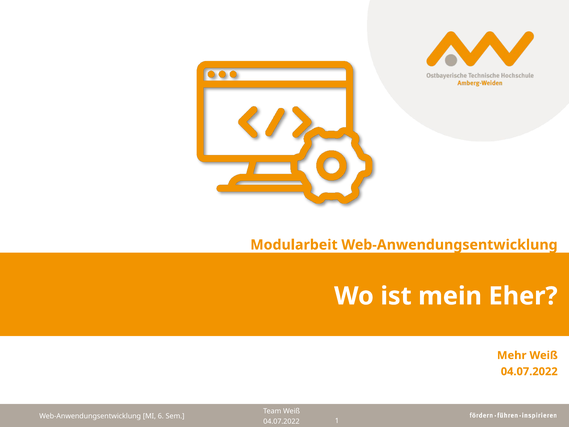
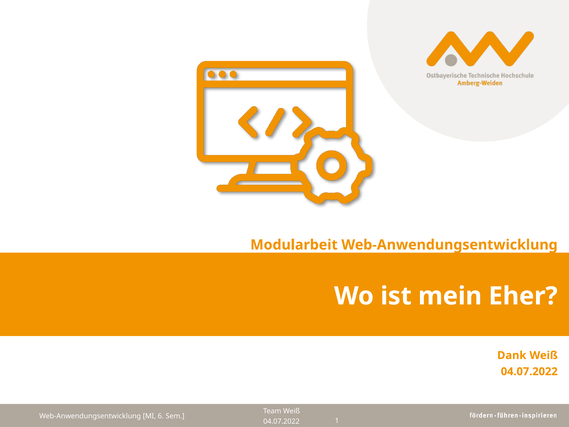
Mehr: Mehr -> Dank
